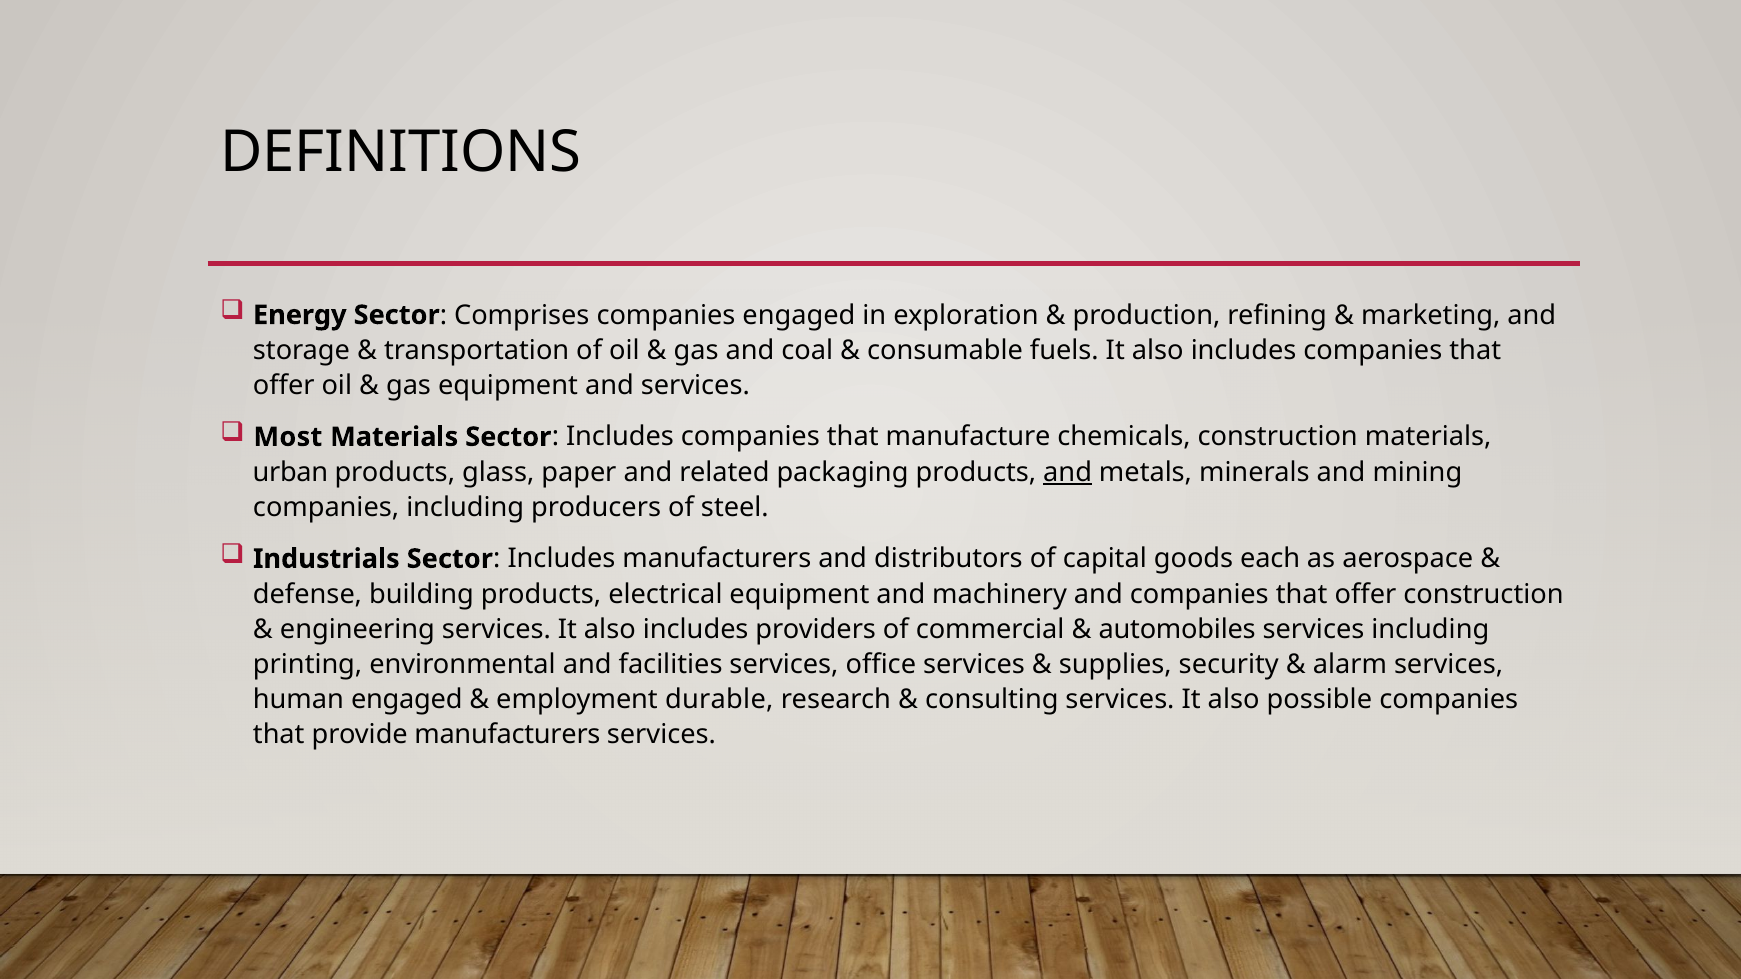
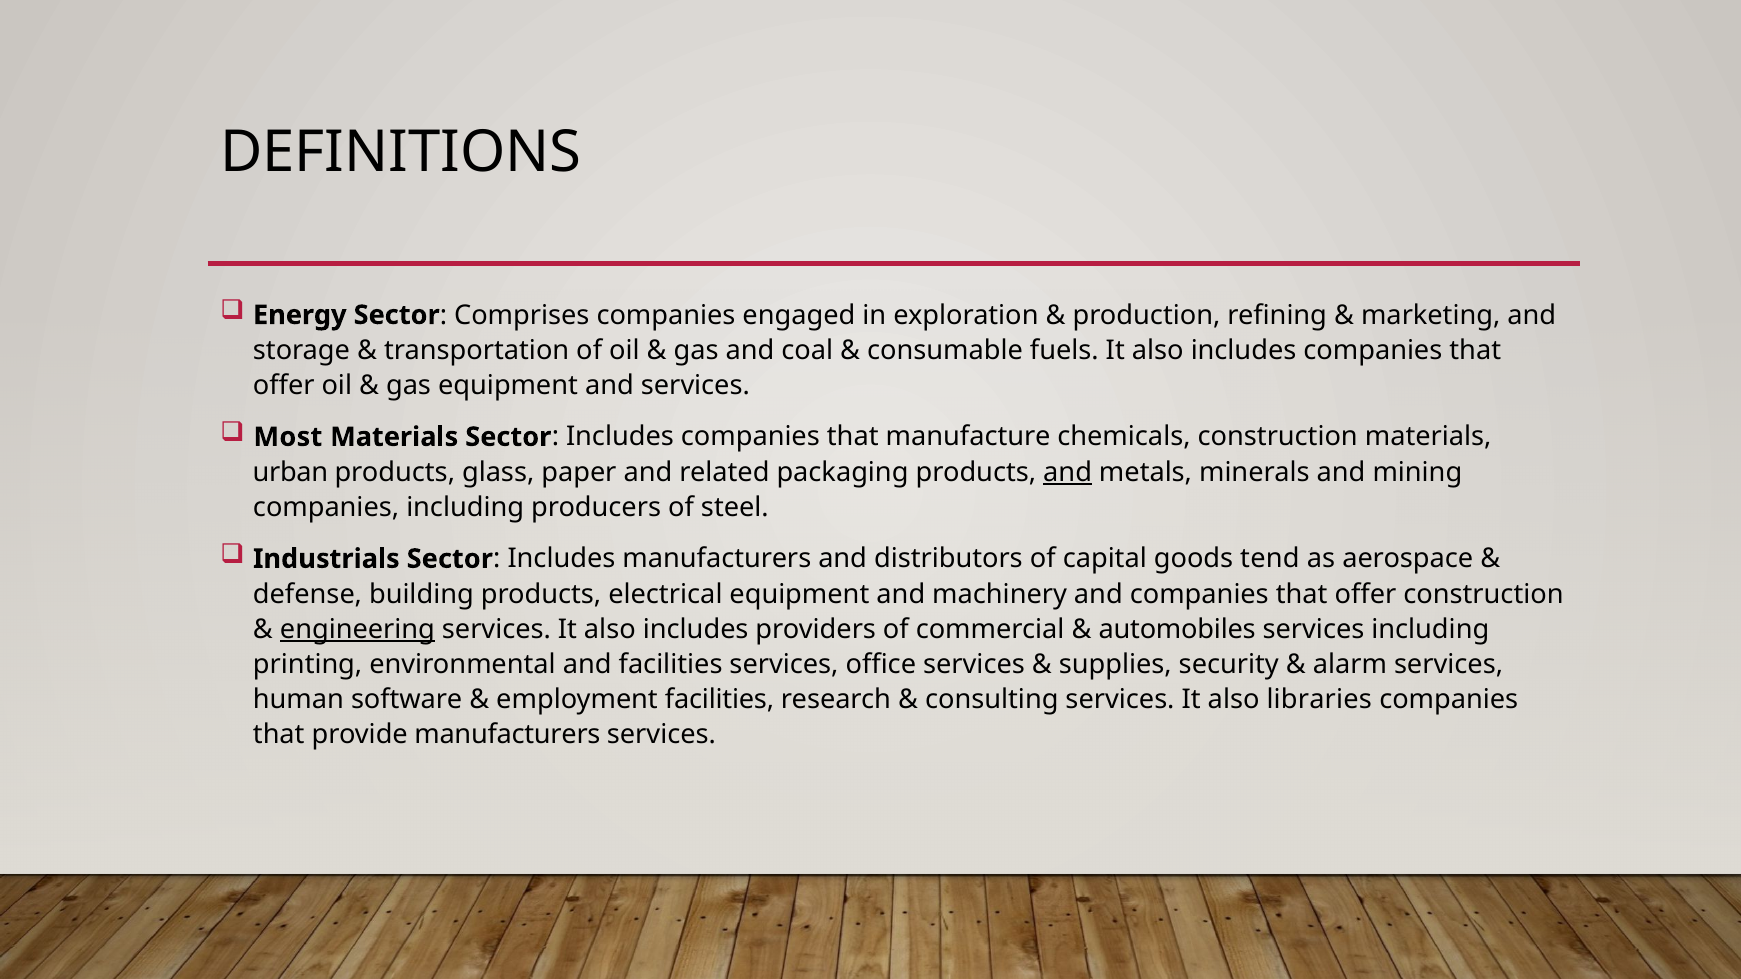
each: each -> tend
engineering underline: none -> present
human engaged: engaged -> software
employment durable: durable -> facilities
possible: possible -> libraries
